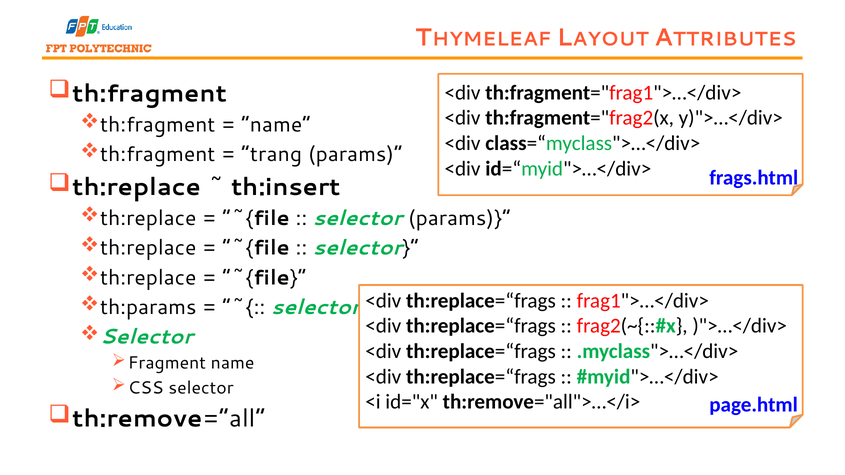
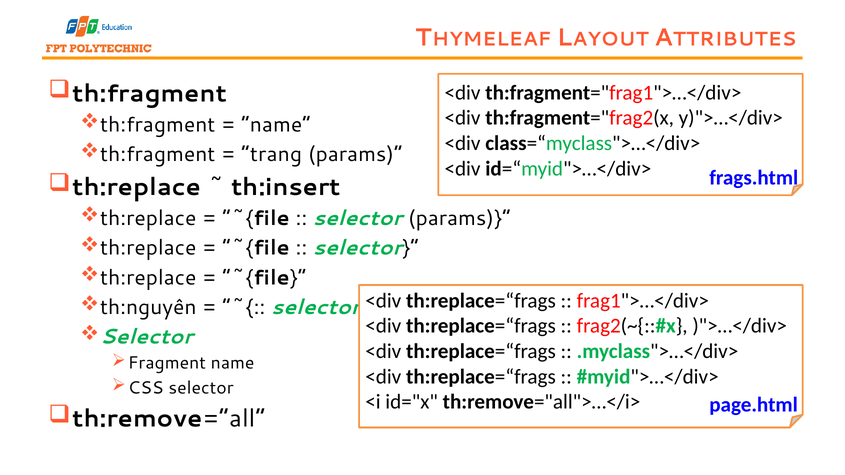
th:params: th:params -> th:nguyên
